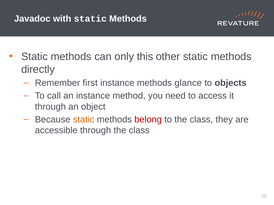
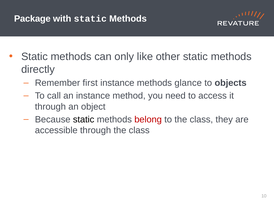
Javadoc: Javadoc -> Package
this: this -> like
static at (84, 120) colour: orange -> black
